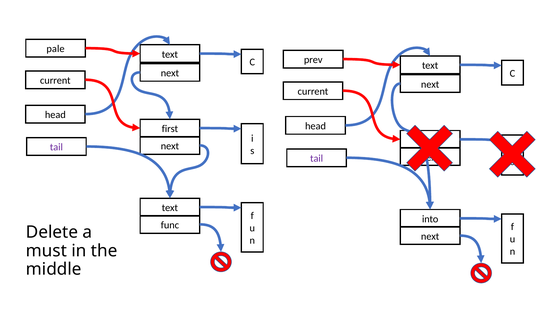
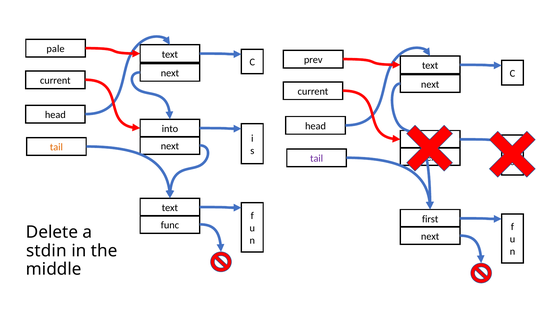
first: first -> into
tail at (56, 147) colour: purple -> orange
into: into -> first
must: must -> stdin
